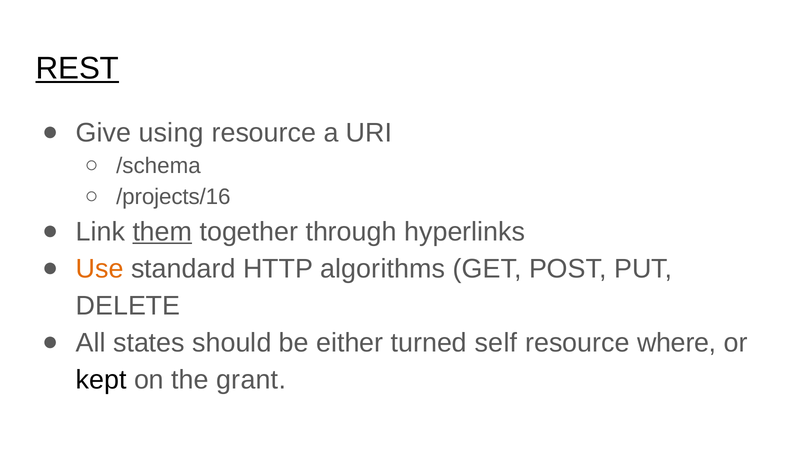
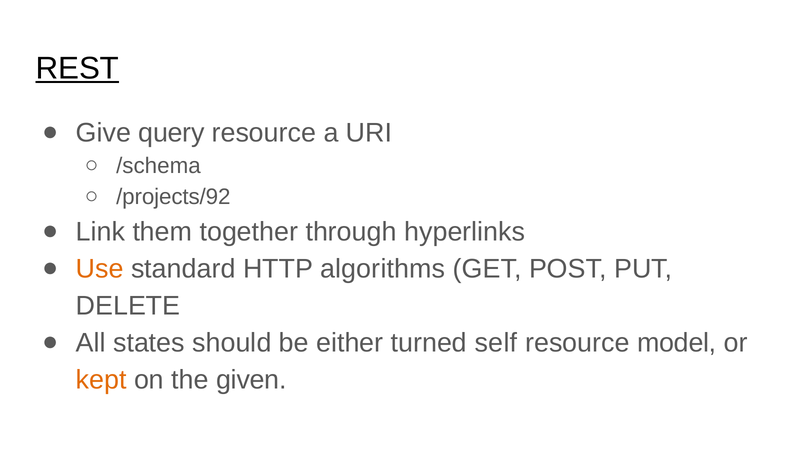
using: using -> query
/projects/16: /projects/16 -> /projects/92
them underline: present -> none
where: where -> model
kept colour: black -> orange
grant: grant -> given
